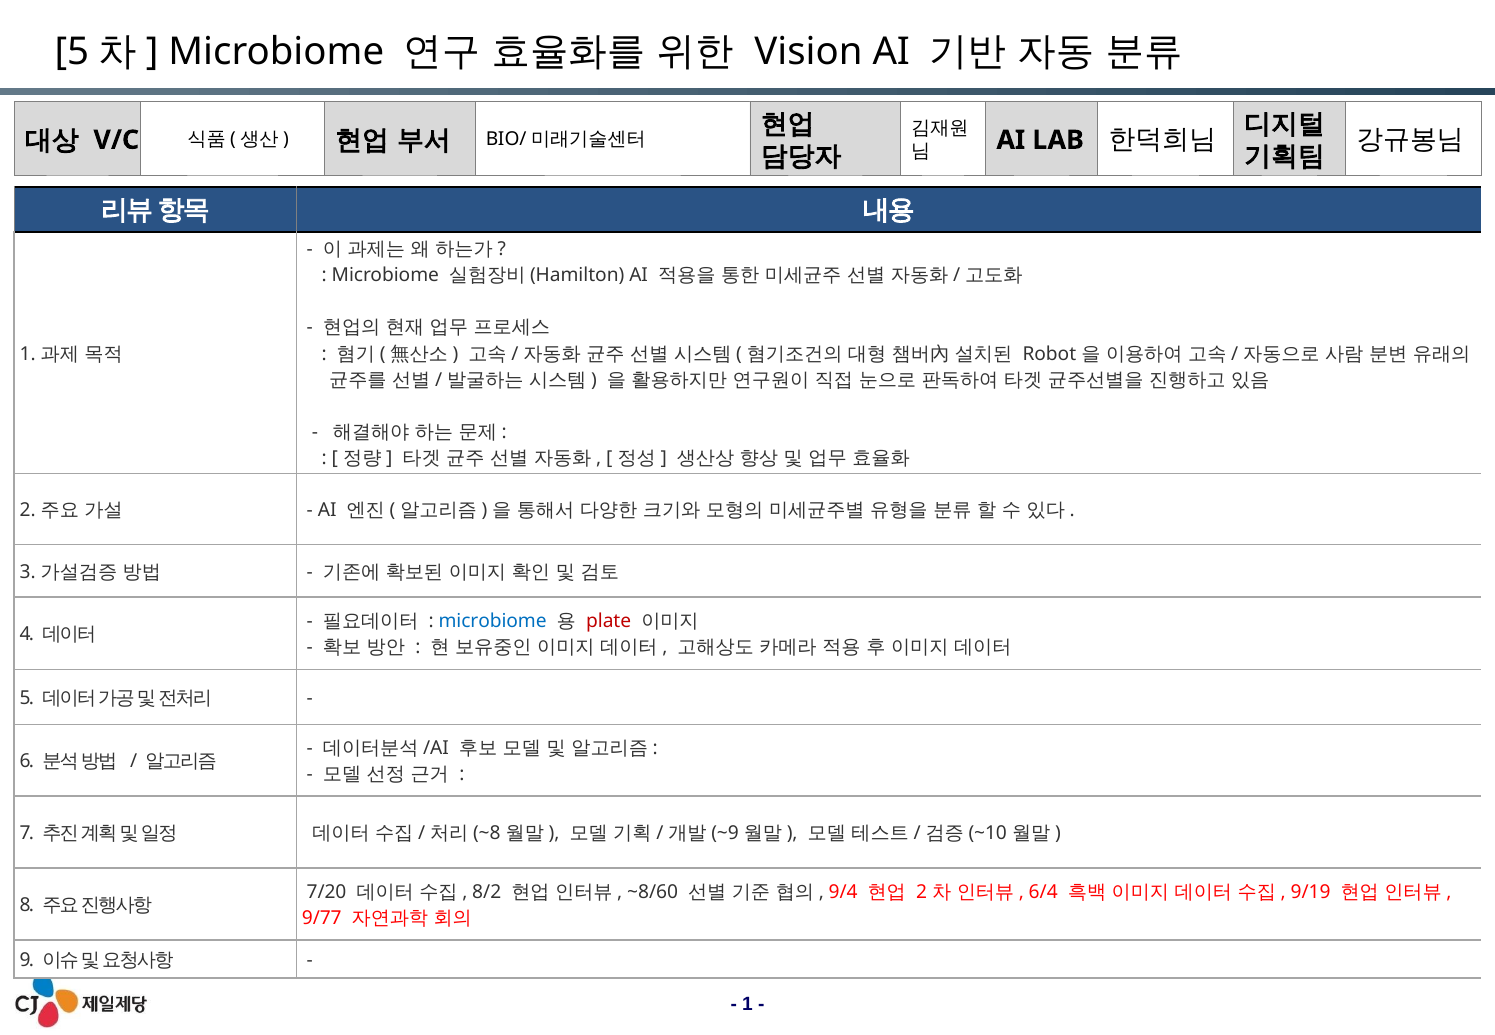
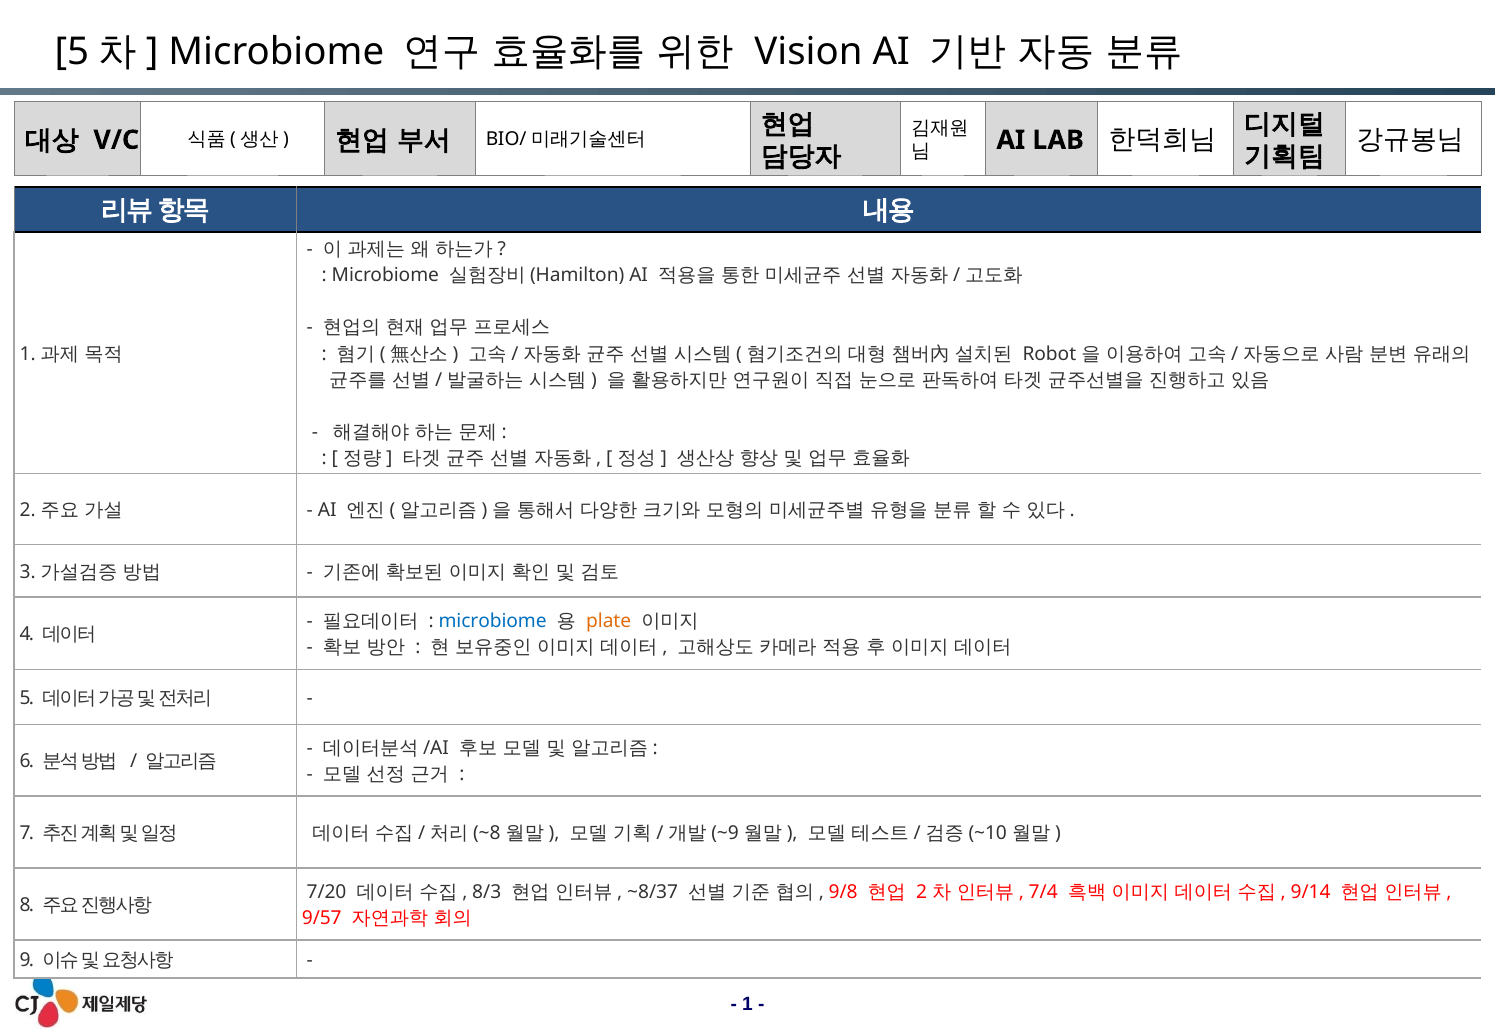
plate colour: red -> orange
8/2: 8/2 -> 8/3
~8/60: ~8/60 -> ~8/37
9/4: 9/4 -> 9/8
6/4: 6/4 -> 7/4
9/19: 9/19 -> 9/14
9/77: 9/77 -> 9/57
